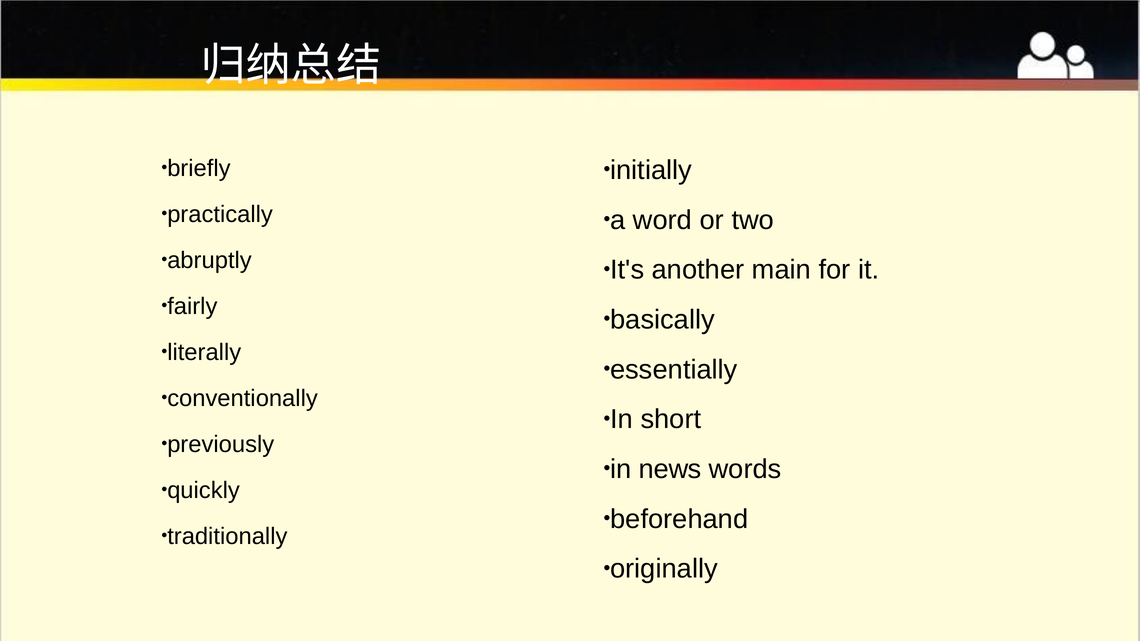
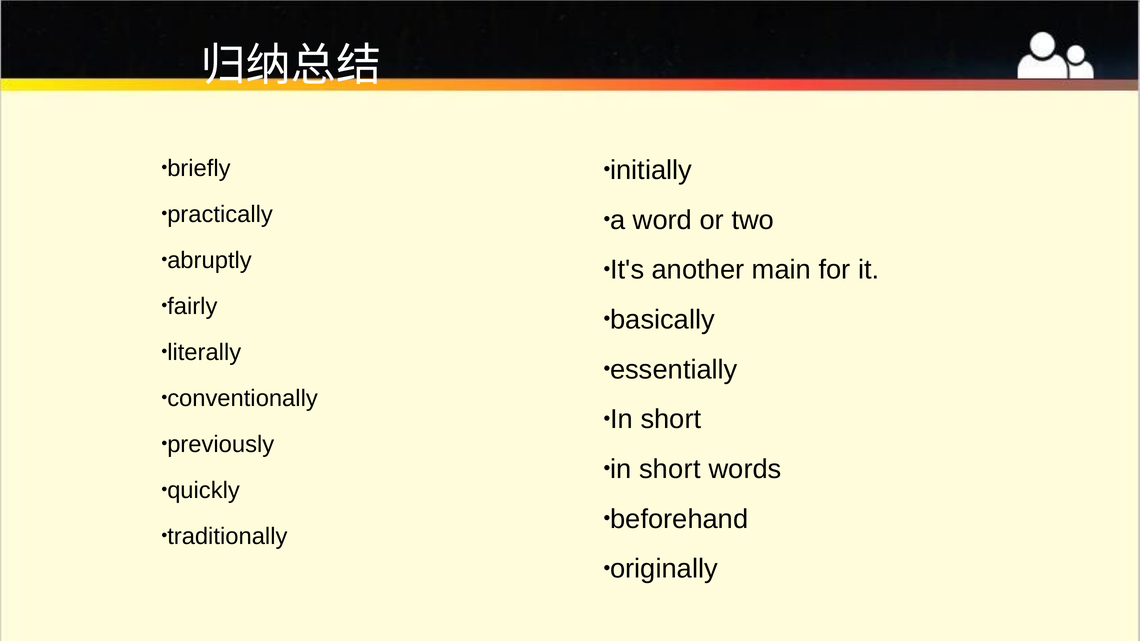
news at (670, 469): news -> short
